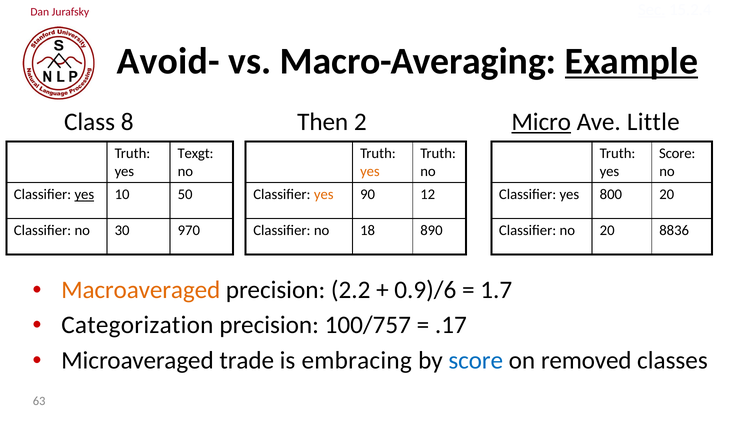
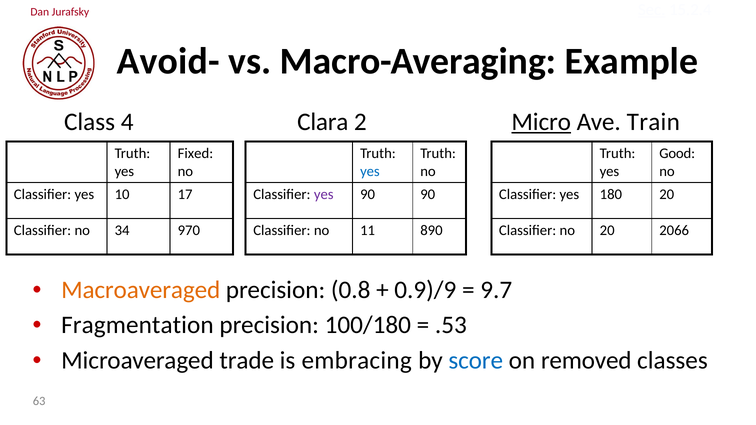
Example underline: present -> none
8: 8 -> 4
Then: Then -> Clara
Little: Little -> Train
Texgt: Texgt -> Fixed
Score at (677, 154): Score -> Good
yes at (370, 172) colour: orange -> blue
yes at (84, 195) underline: present -> none
50: 50 -> 17
yes at (324, 195) colour: orange -> purple
90 12: 12 -> 90
800: 800 -> 180
30: 30 -> 34
18: 18 -> 11
8836: 8836 -> 2066
2.2: 2.2 -> 0.8
0.9)/6: 0.9)/6 -> 0.9)/9
1.7: 1.7 -> 9.7
Categorization: Categorization -> Fragmentation
100/757: 100/757 -> 100/180
.17: .17 -> .53
